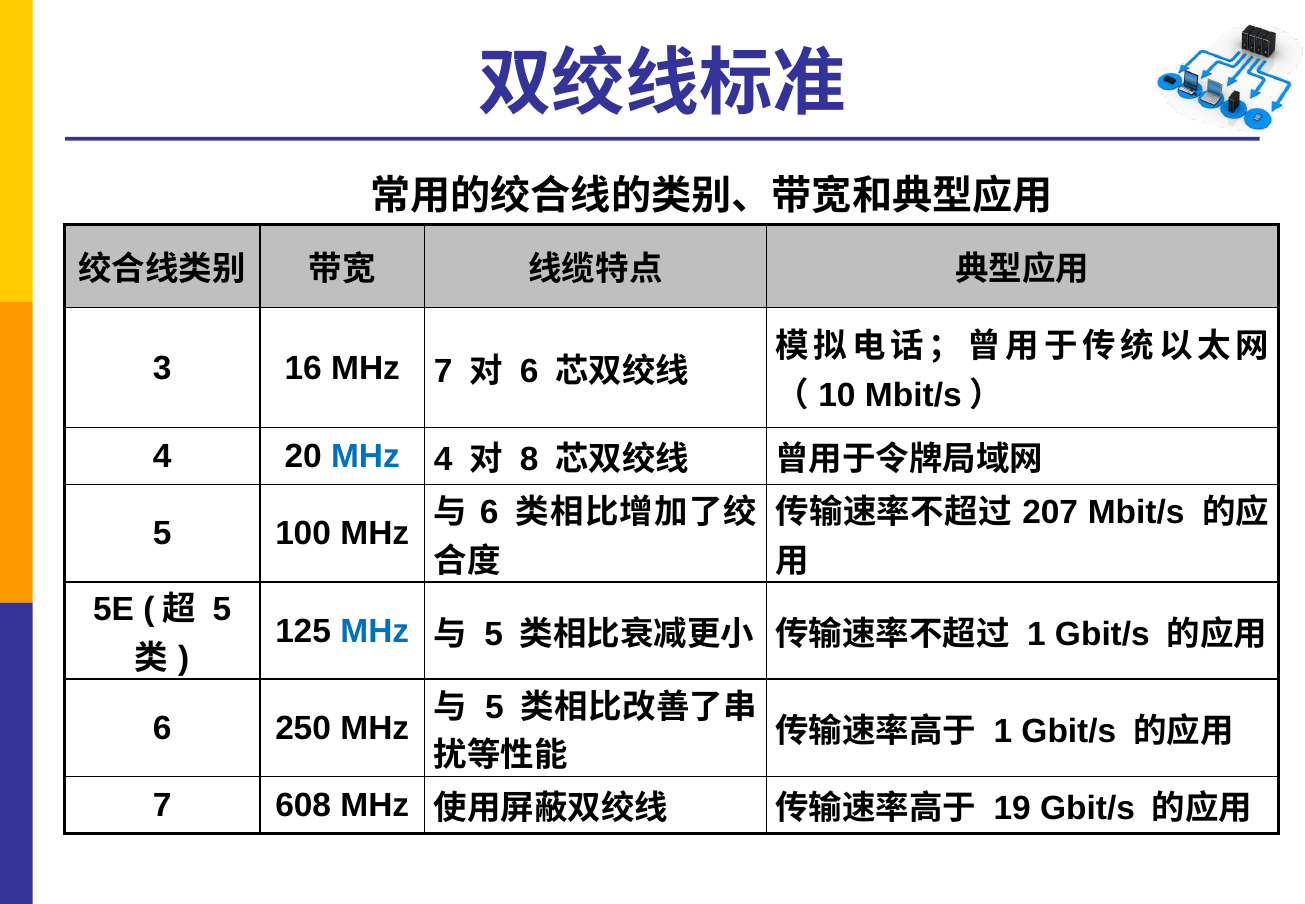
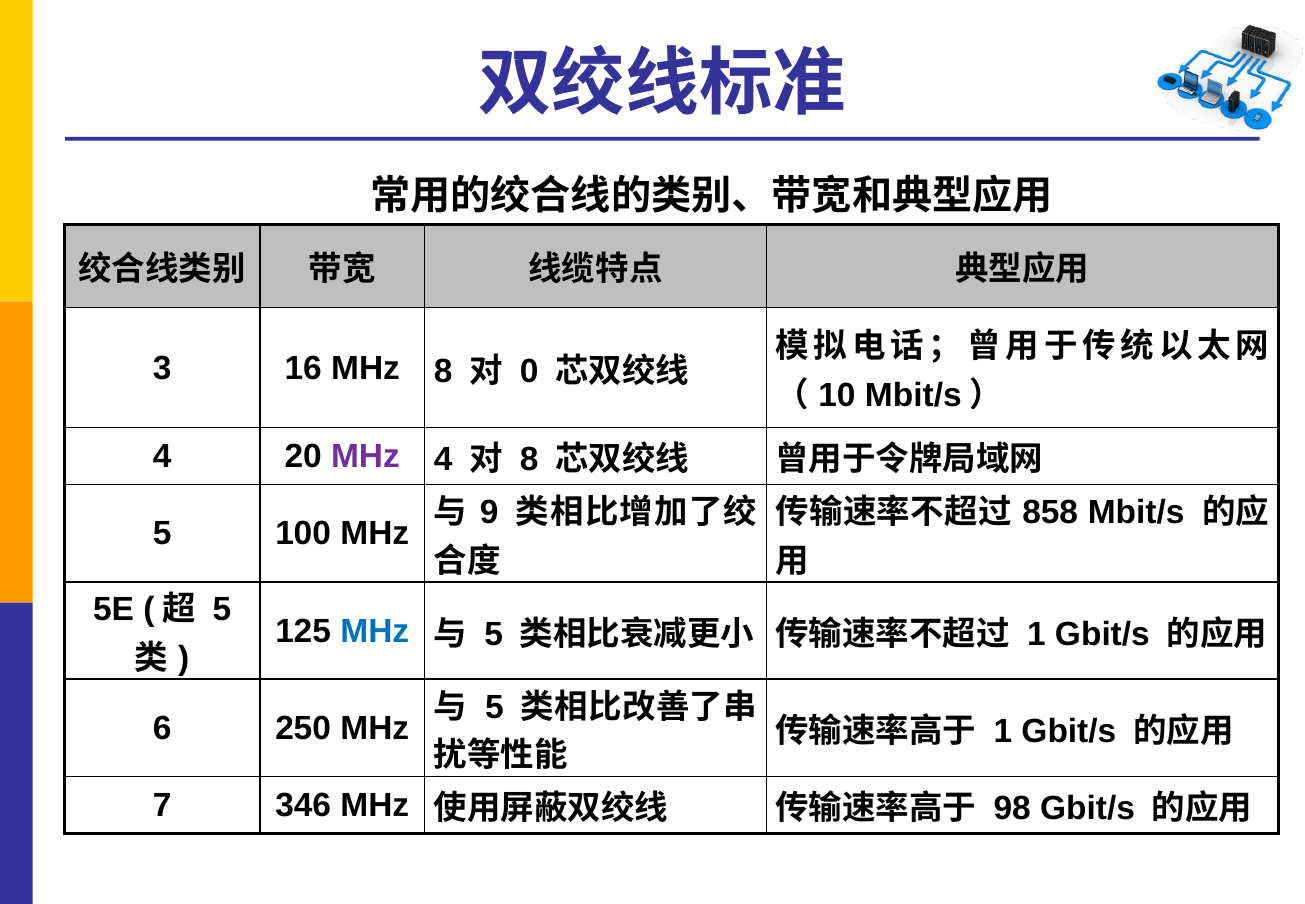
MHz 7: 7 -> 8
6 at (529, 371): 6 -> 0
MHz at (365, 457) colour: blue -> purple
6 at (489, 512): 6 -> 9
207: 207 -> 858
608: 608 -> 346
19: 19 -> 98
